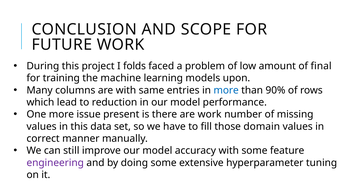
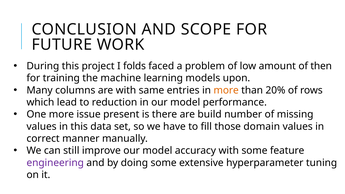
final: final -> then
more at (226, 90) colour: blue -> orange
90%: 90% -> 20%
are work: work -> build
